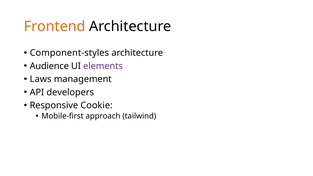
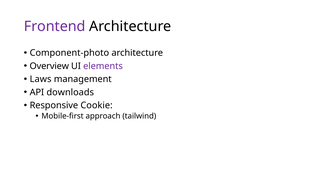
Frontend colour: orange -> purple
Component-styles: Component-styles -> Component-photo
Audience: Audience -> Overview
developers: developers -> downloads
